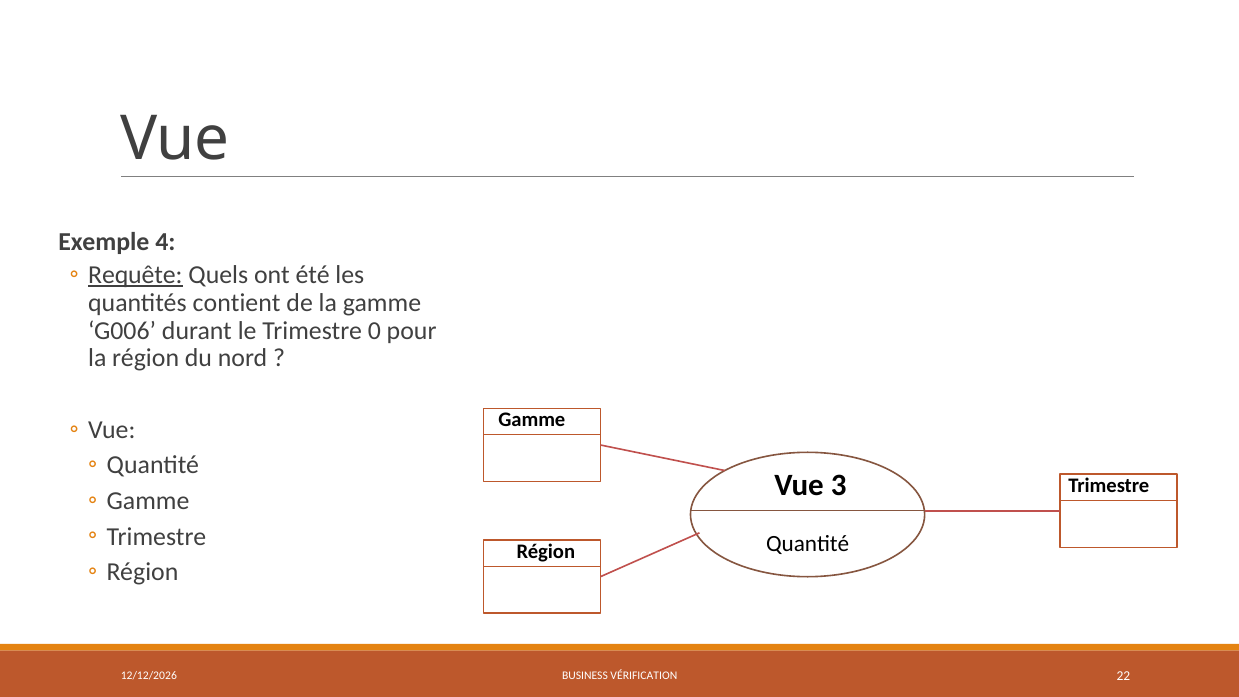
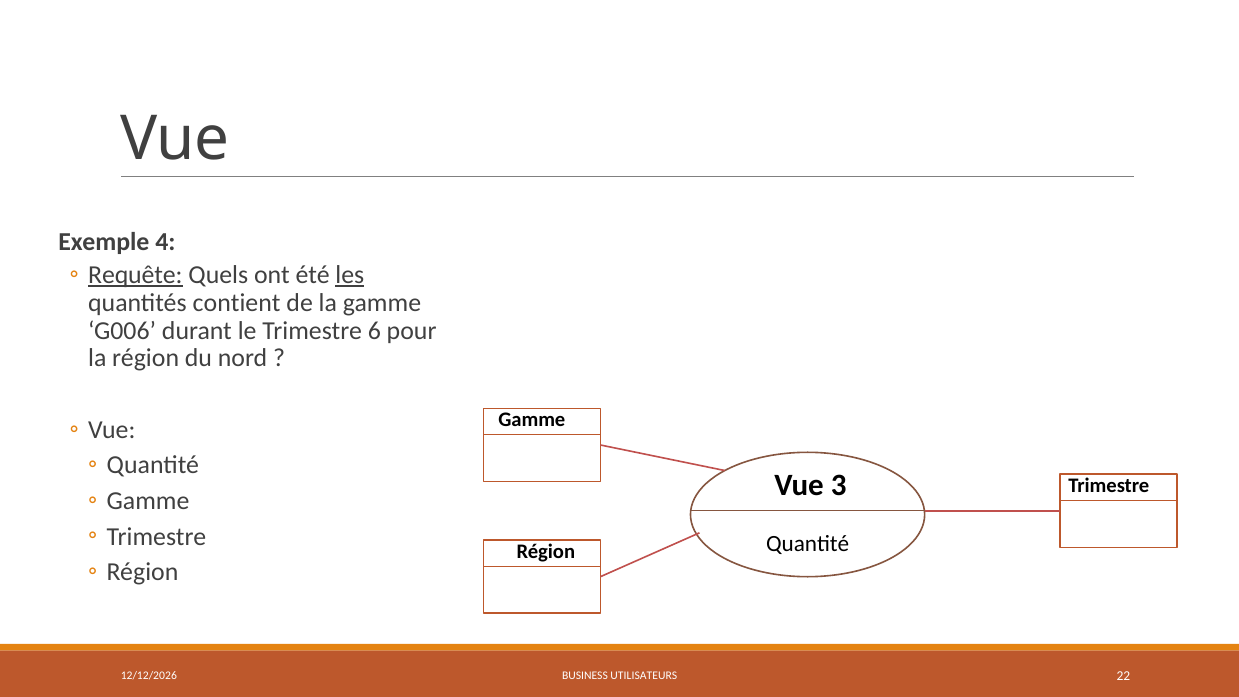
les underline: none -> present
0: 0 -> 6
VÉRIFICATION: VÉRIFICATION -> UTILISATEURS
